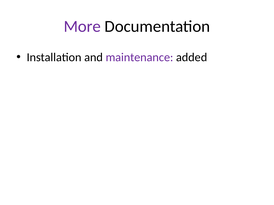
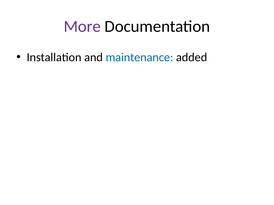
maintenance colour: purple -> blue
